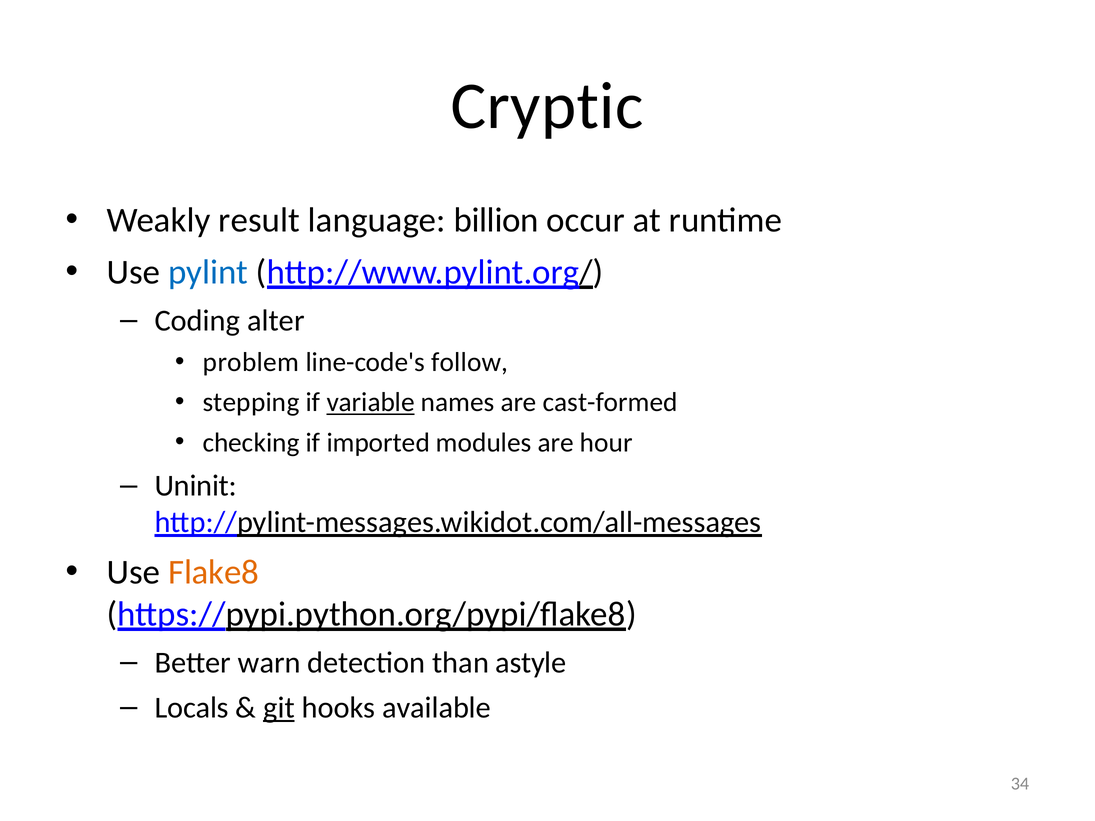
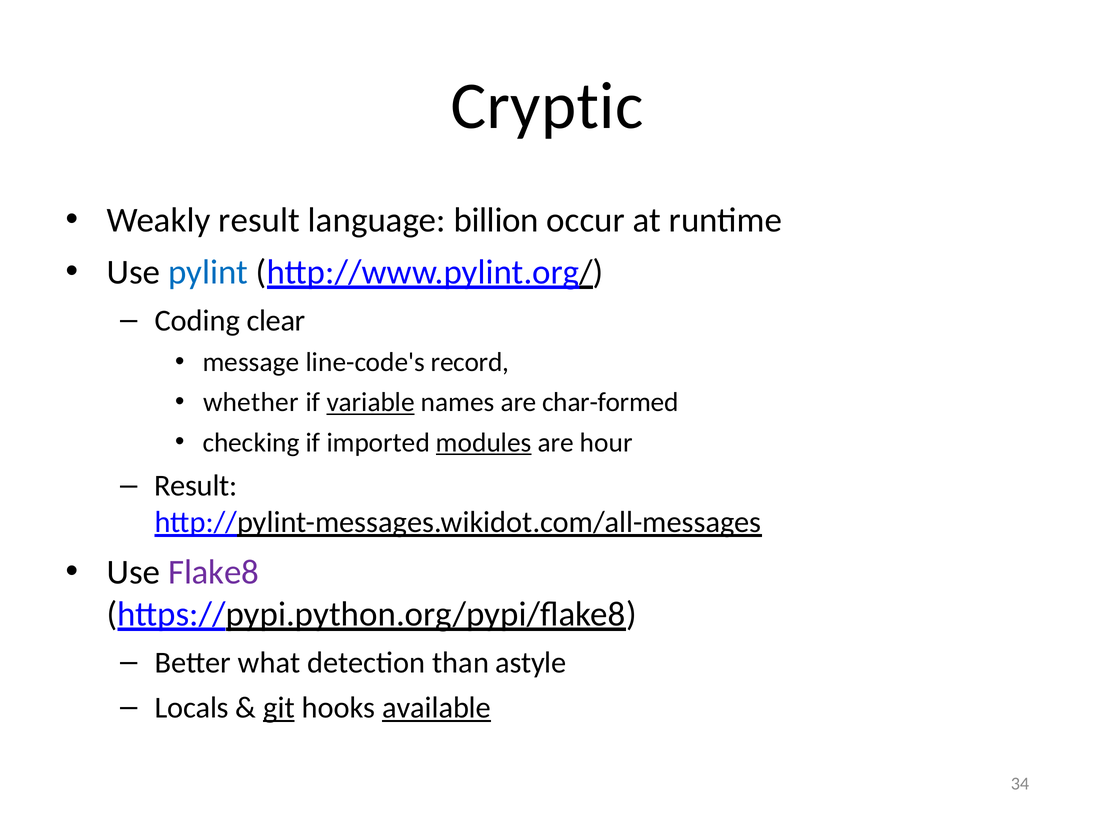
alter: alter -> clear
problem: problem -> message
follow: follow -> record
stepping: stepping -> whether
cast-formed: cast-formed -> char-formed
modules underline: none -> present
Uninit at (196, 486): Uninit -> Result
Flake8 colour: orange -> purple
warn: warn -> what
available underline: none -> present
